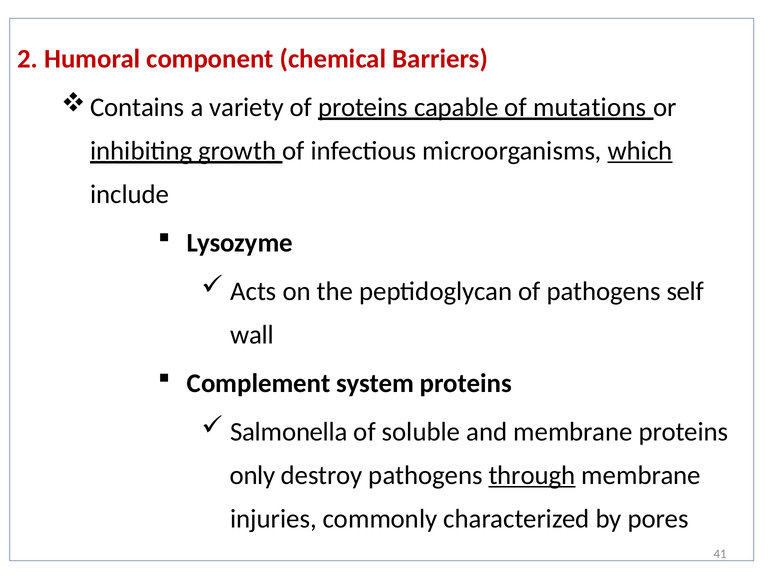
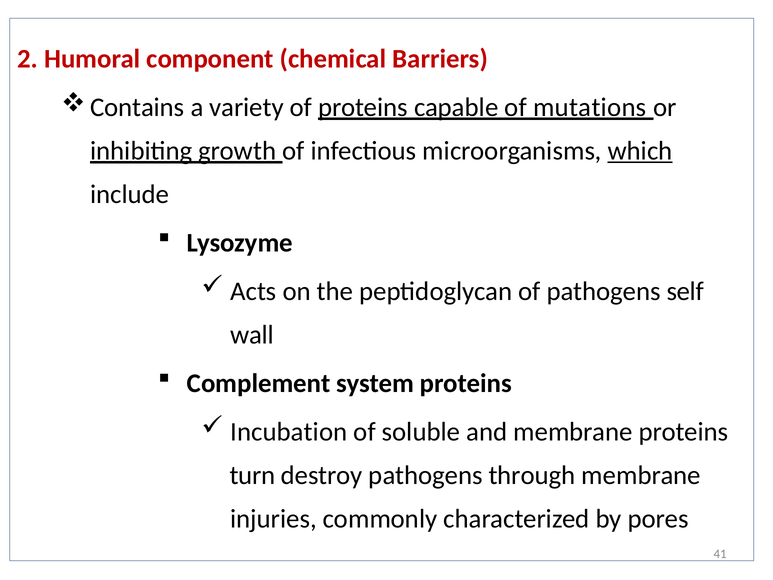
Salmonella: Salmonella -> Incubation
only: only -> turn
through underline: present -> none
